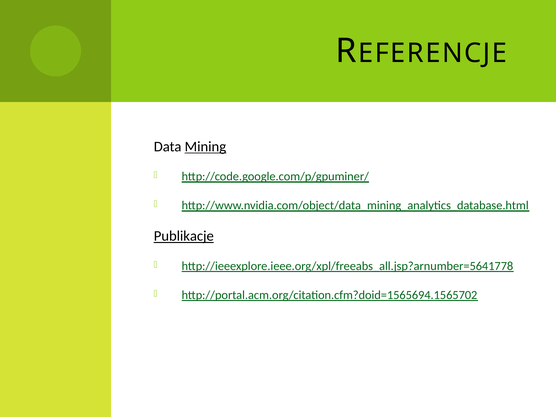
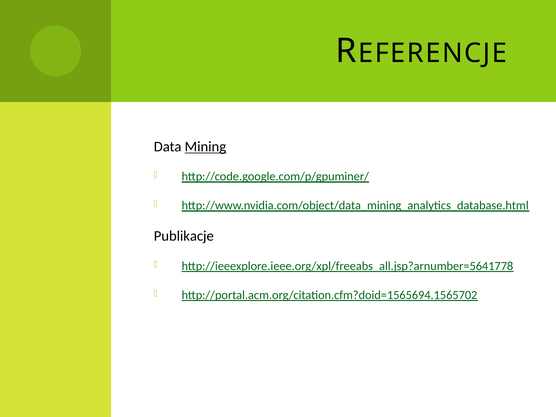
Publikacje underline: present -> none
